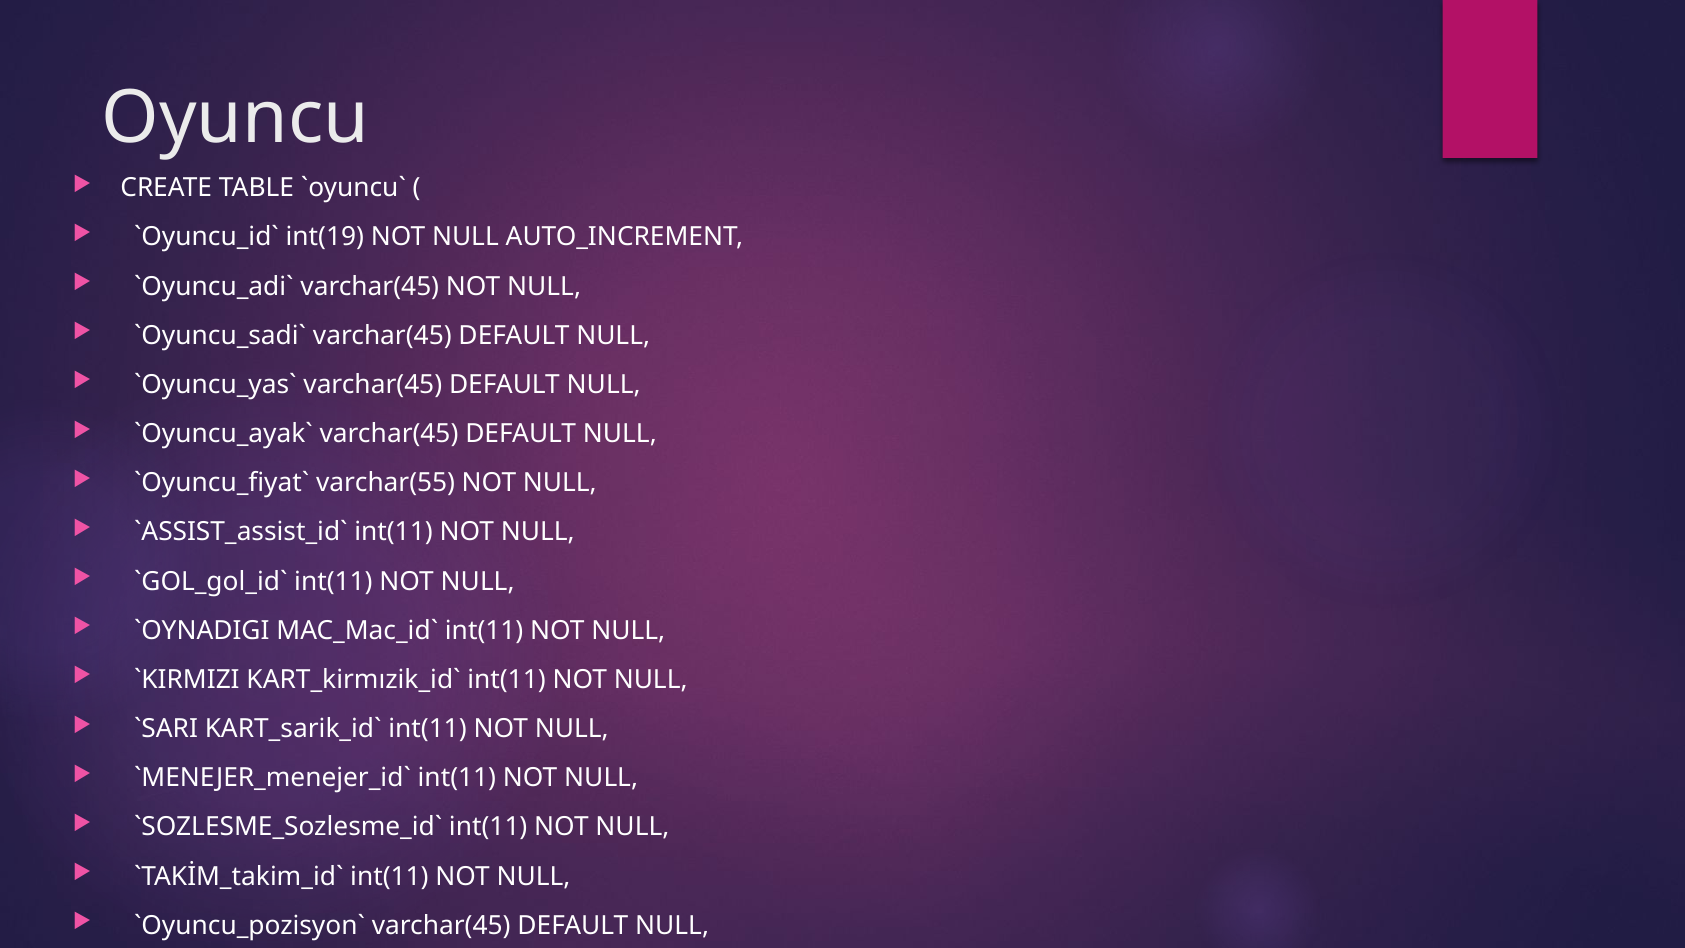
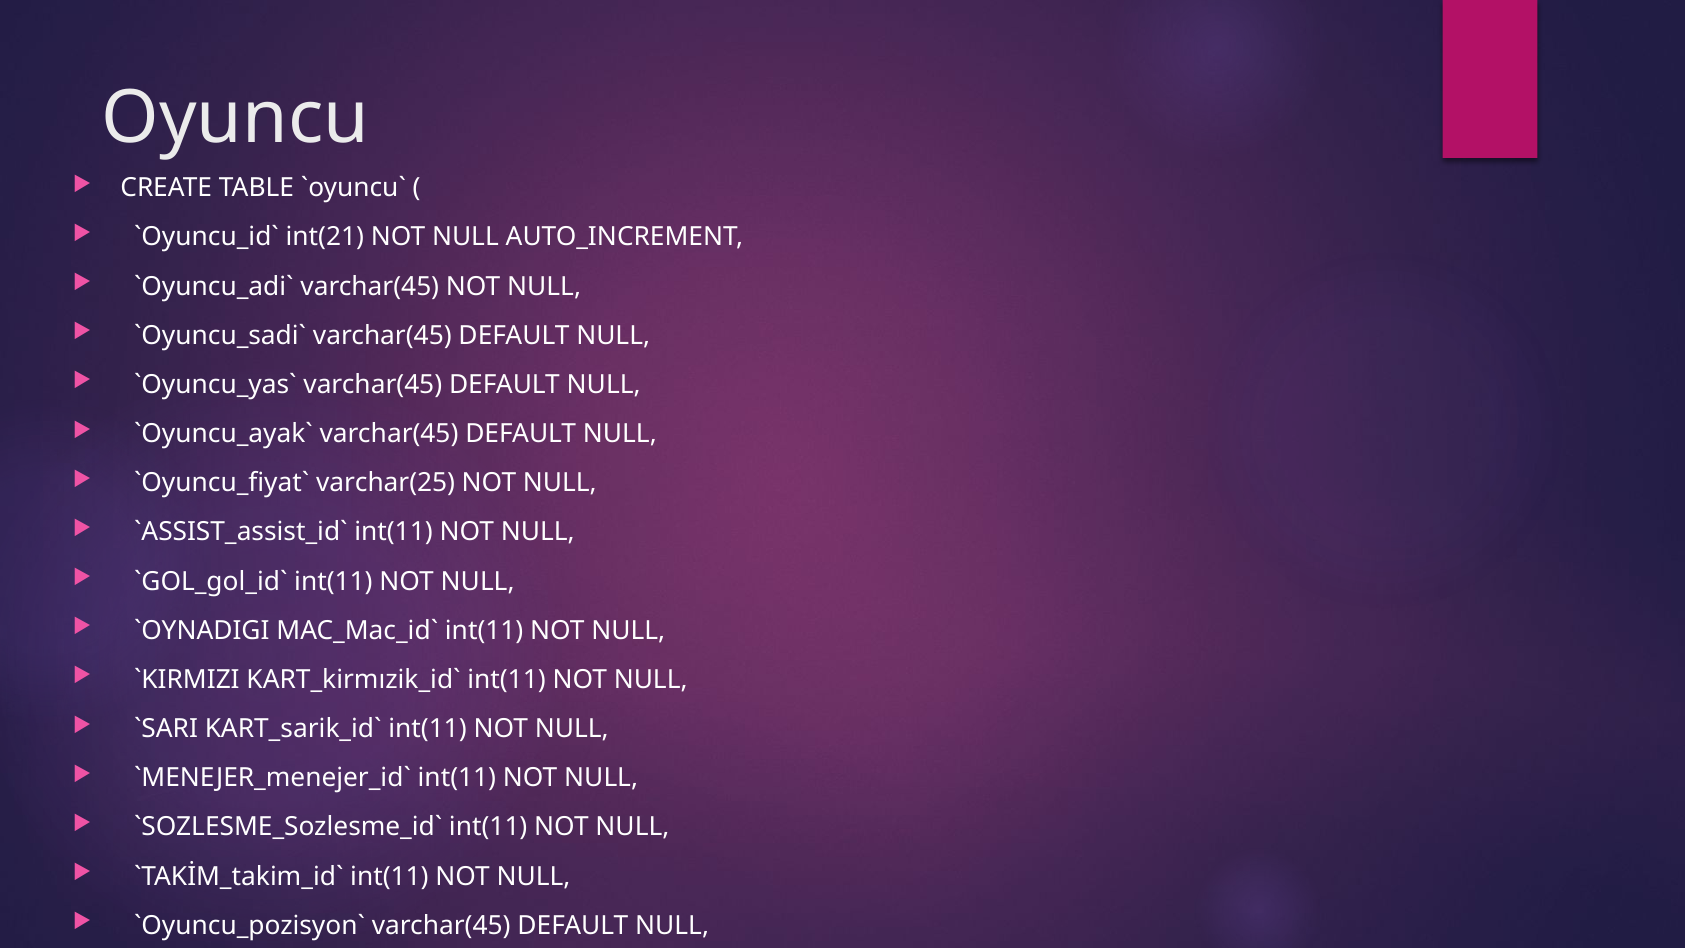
int(19: int(19 -> int(21
varchar(55: varchar(55 -> varchar(25
